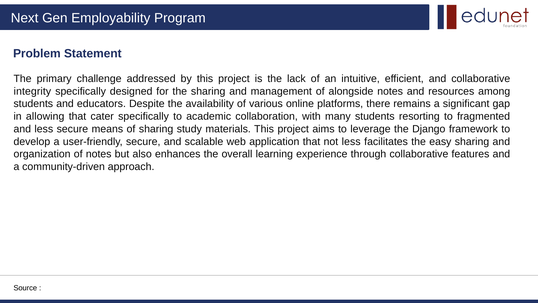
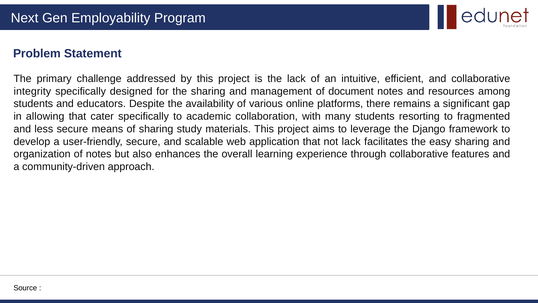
alongside: alongside -> document
not less: less -> lack
